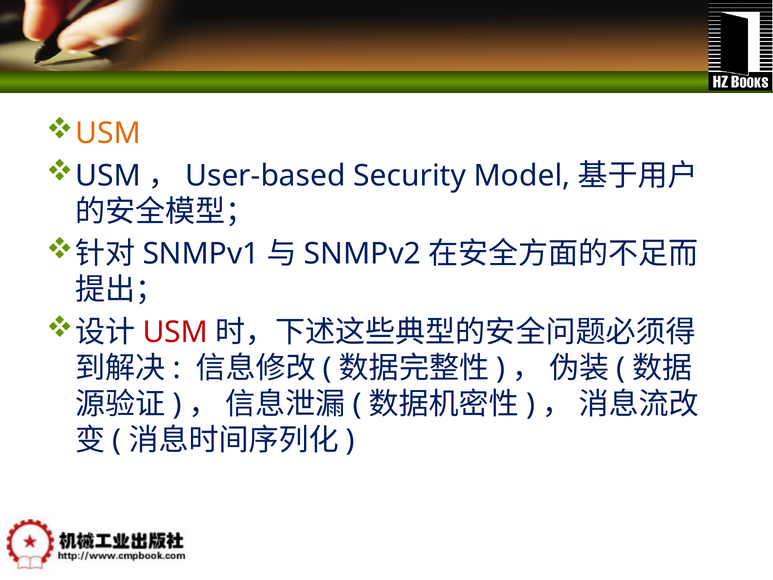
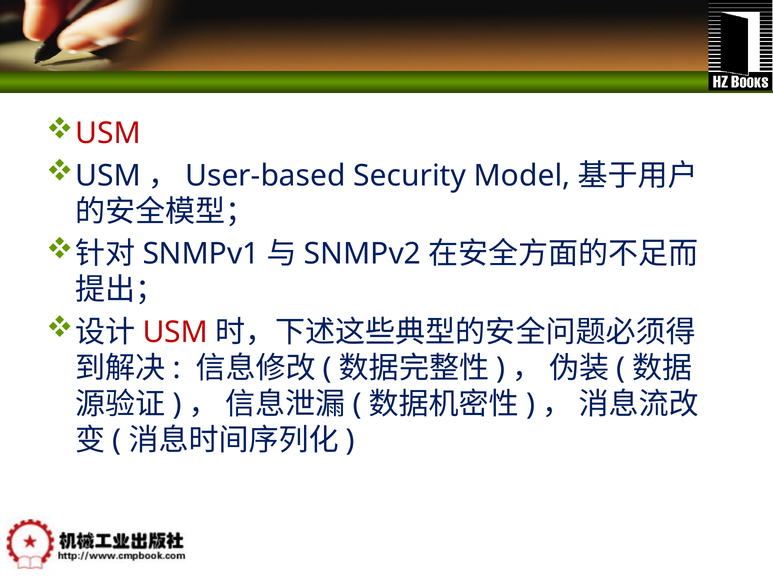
USM at (108, 133) colour: orange -> red
